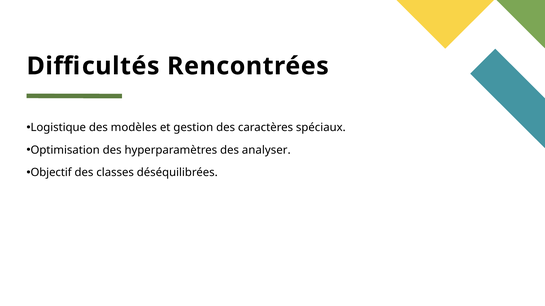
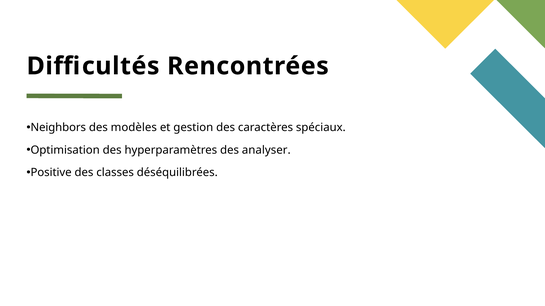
Logistique: Logistique -> Neighbors
Objectif: Objectif -> Positive
